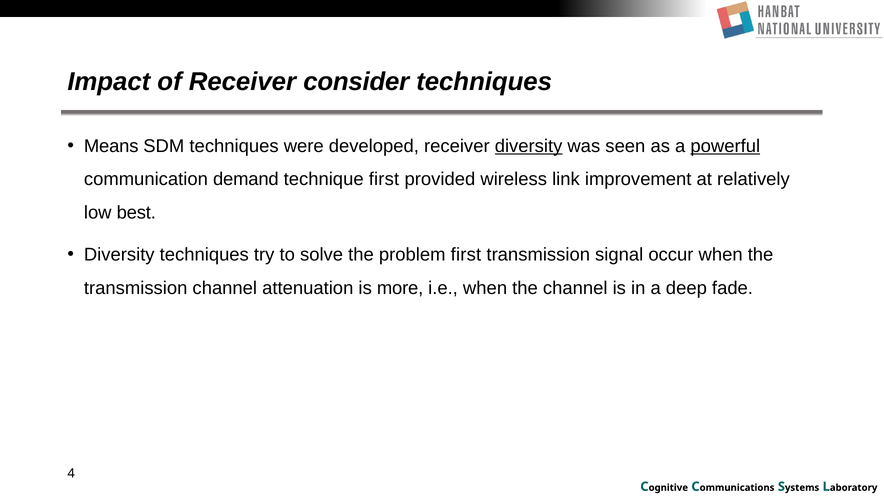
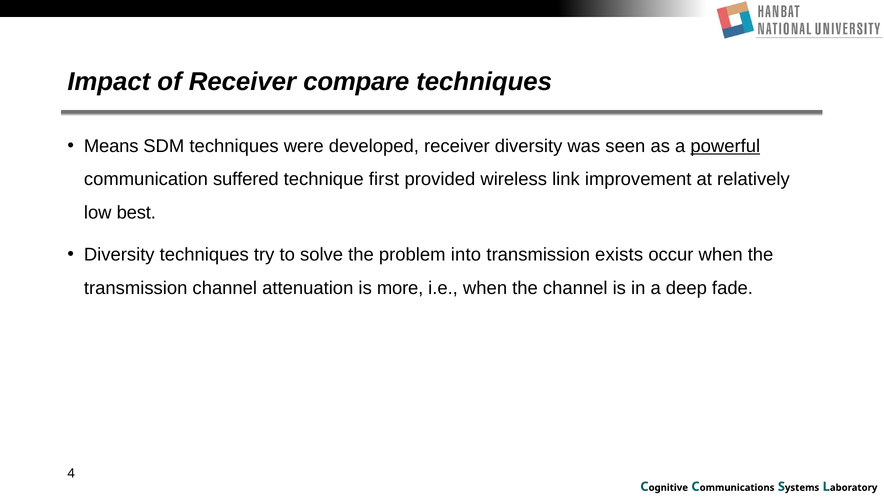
consider: consider -> compare
diversity at (529, 146) underline: present -> none
demand: demand -> suffered
problem first: first -> into
signal: signal -> exists
